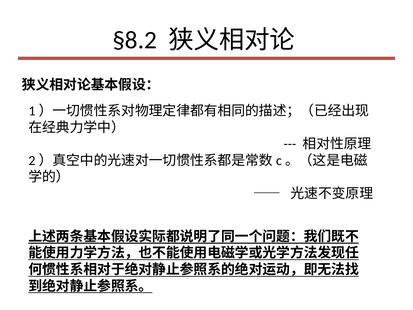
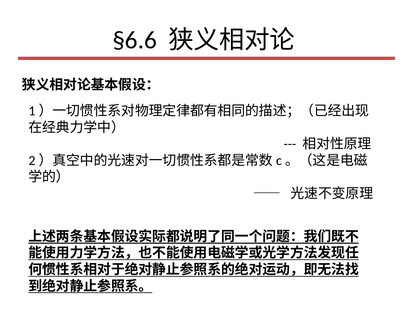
§8.2: §8.2 -> §6.6
